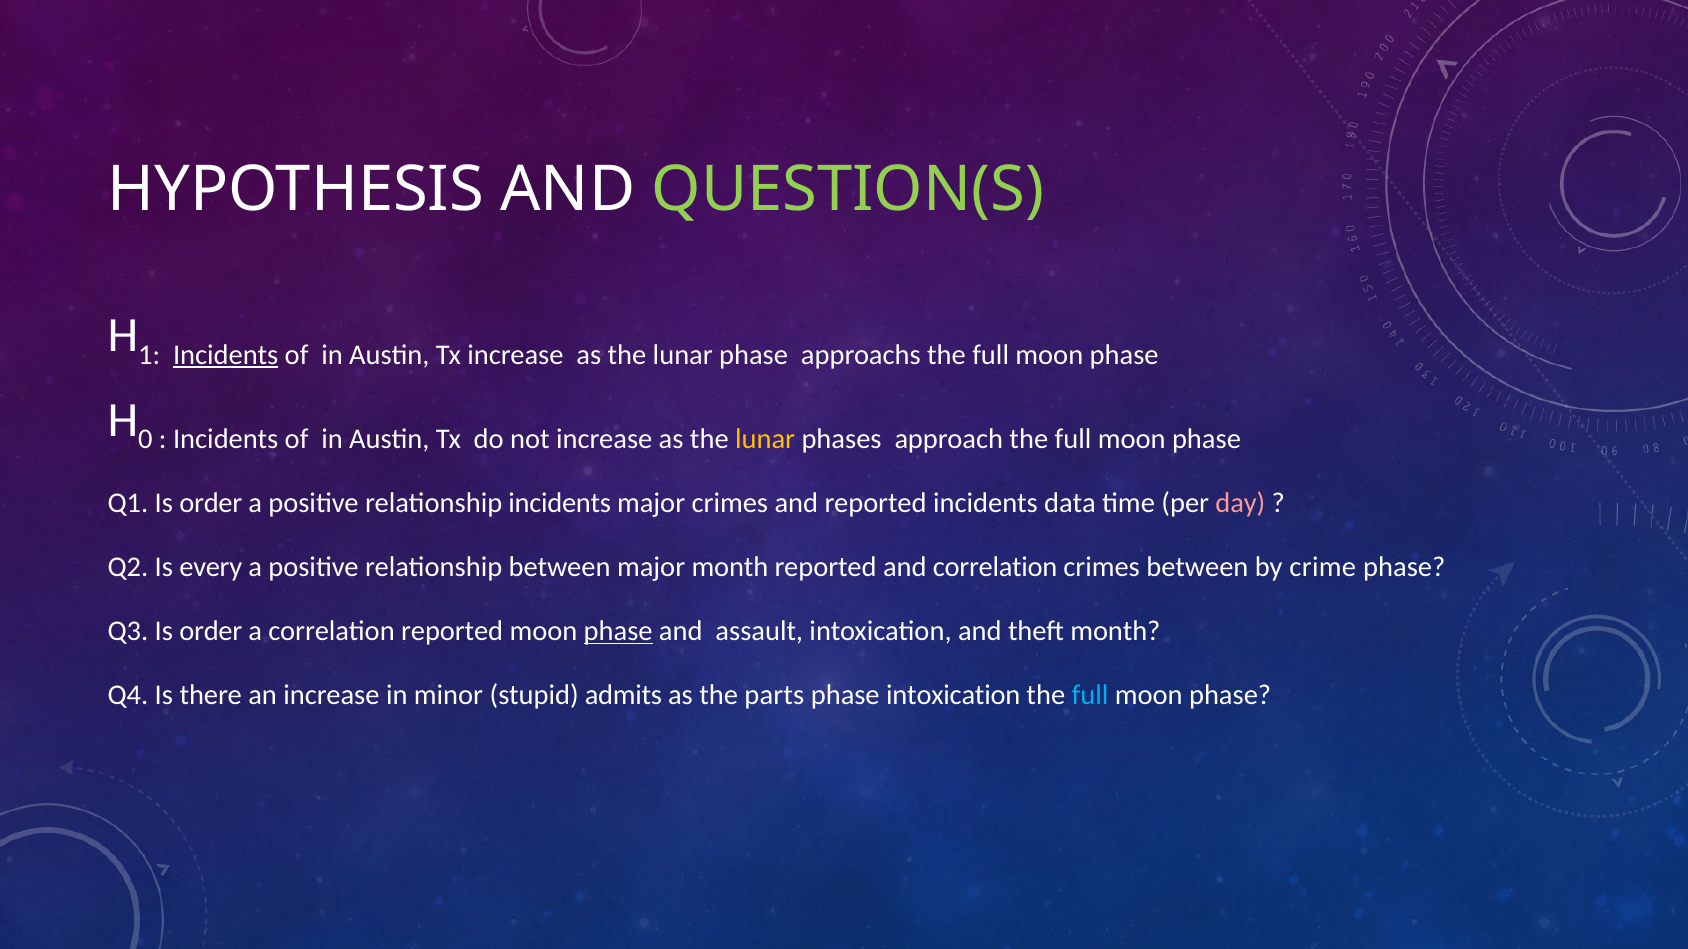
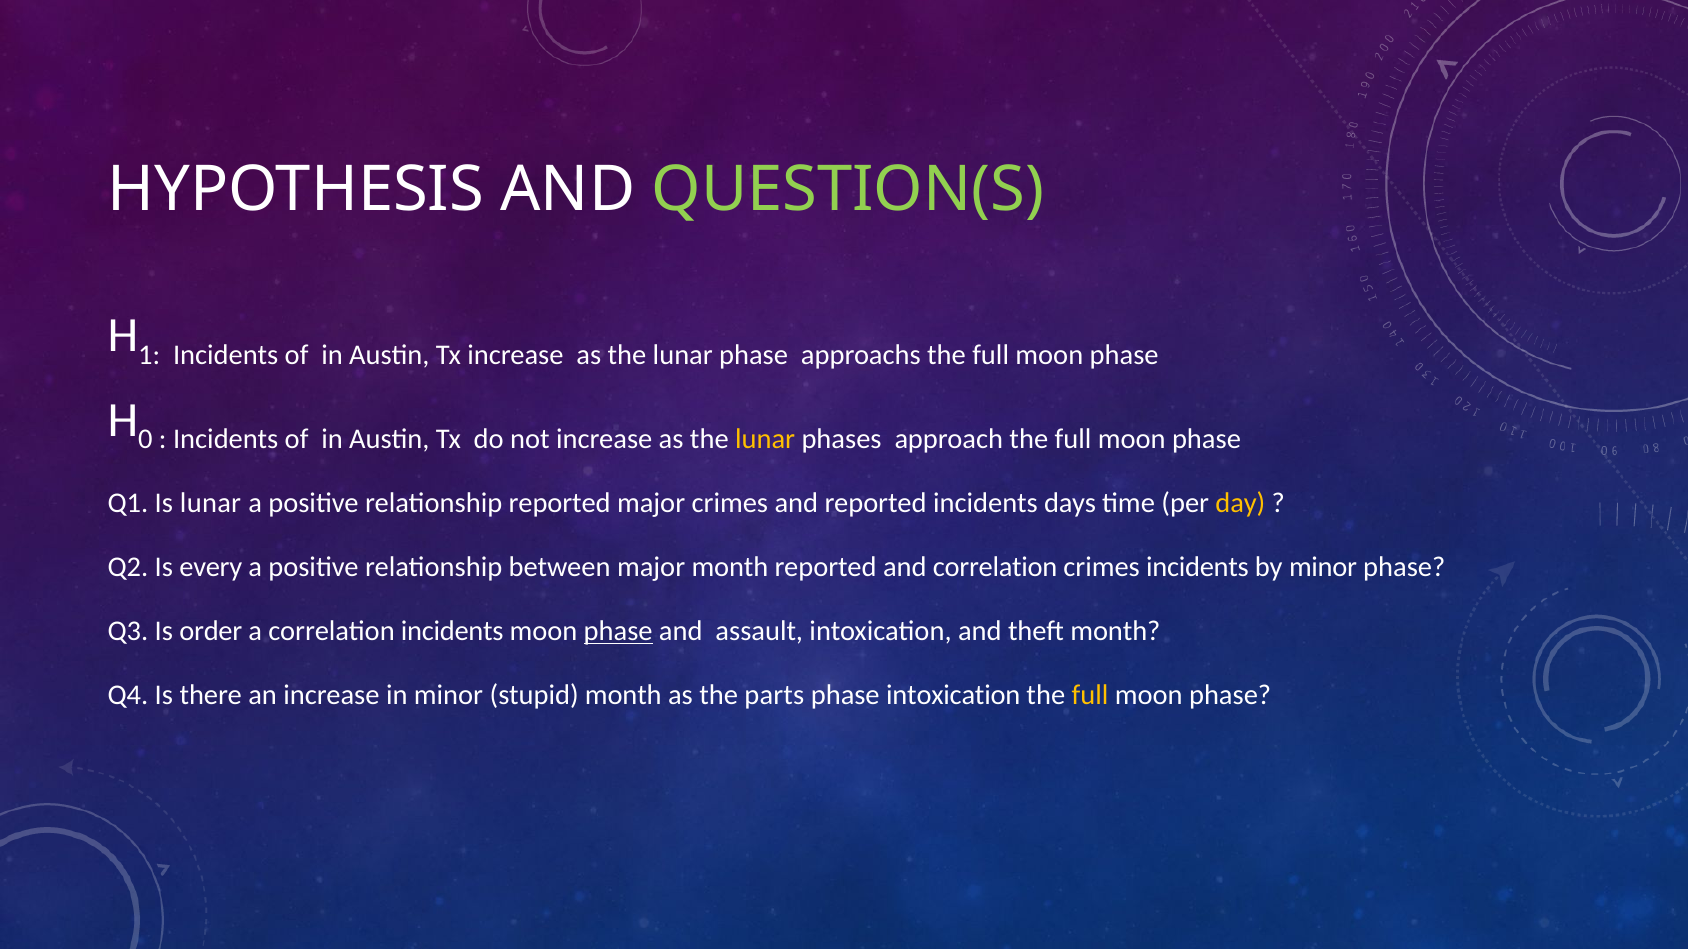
Incidents at (226, 355) underline: present -> none
Q1 Is order: order -> lunar
relationship incidents: incidents -> reported
data: data -> days
day colour: pink -> yellow
crimes between: between -> incidents
by crime: crime -> minor
correlation reported: reported -> incidents
stupid admits: admits -> month
full at (1090, 695) colour: light blue -> yellow
